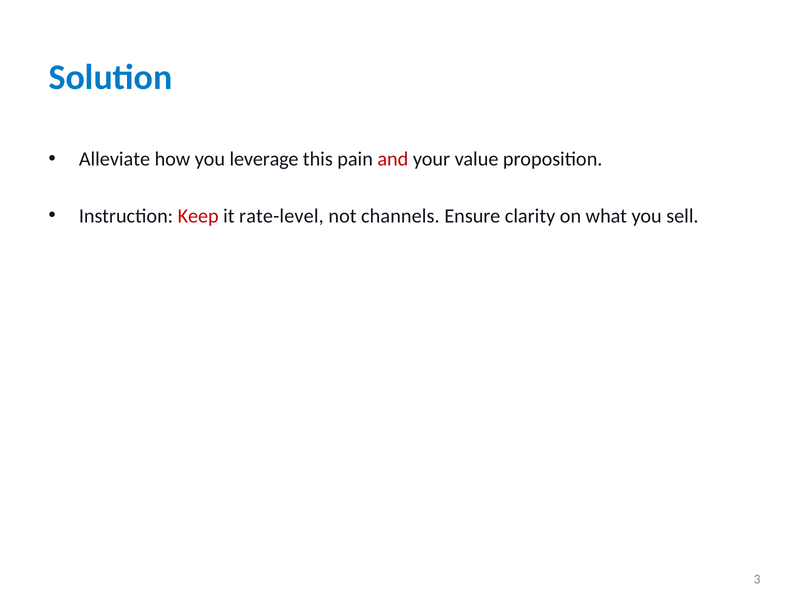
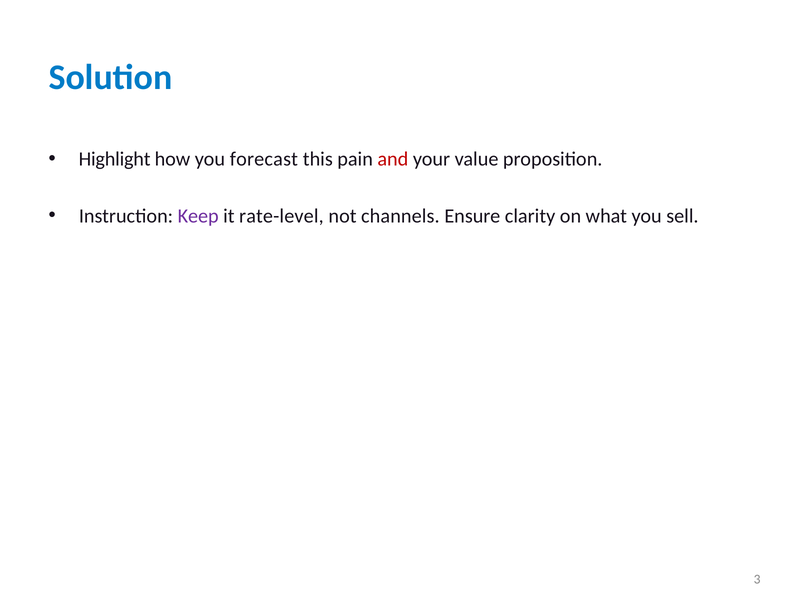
Alleviate: Alleviate -> Highlight
leverage: leverage -> forecast
Keep colour: red -> purple
